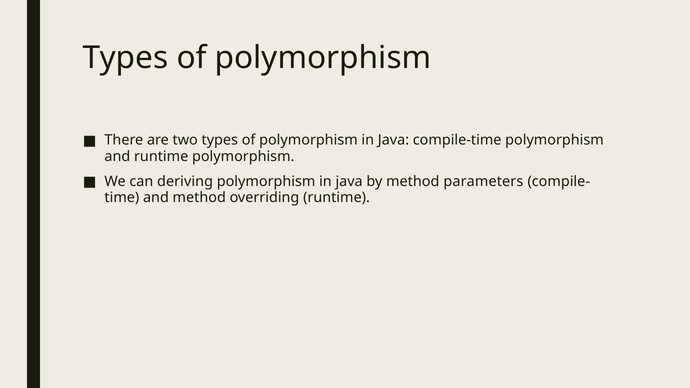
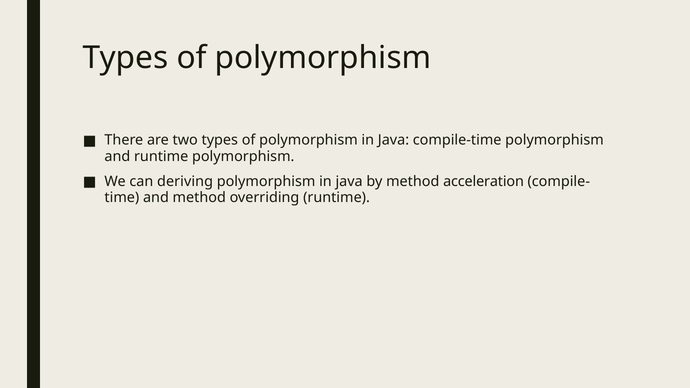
parameters: parameters -> acceleration
